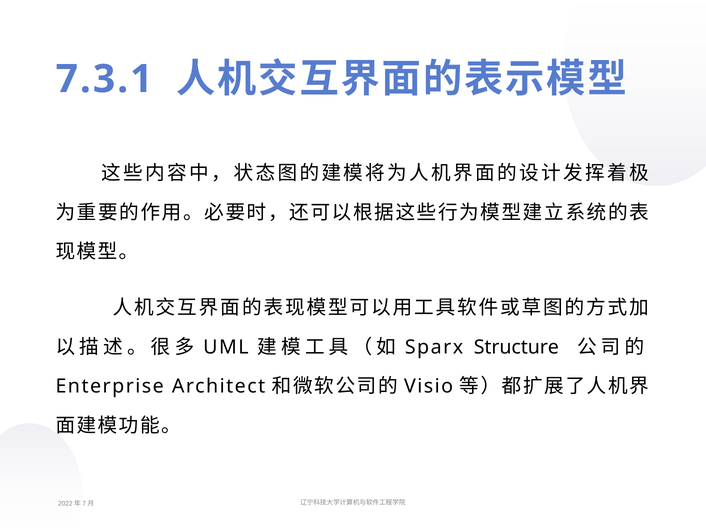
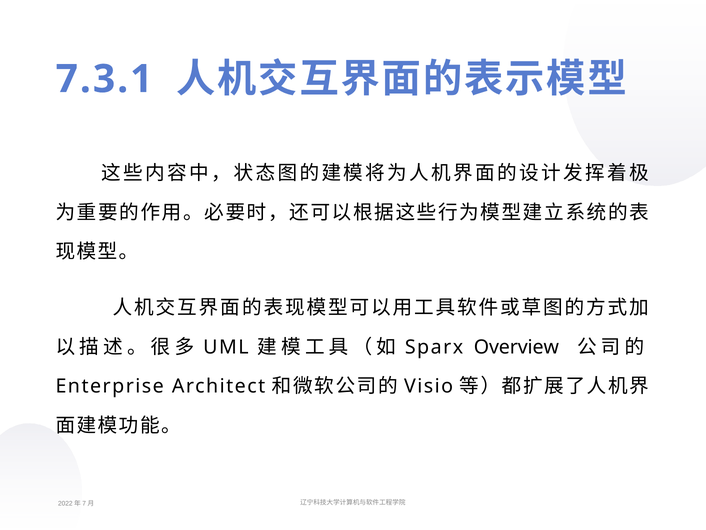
Structure: Structure -> Overview
